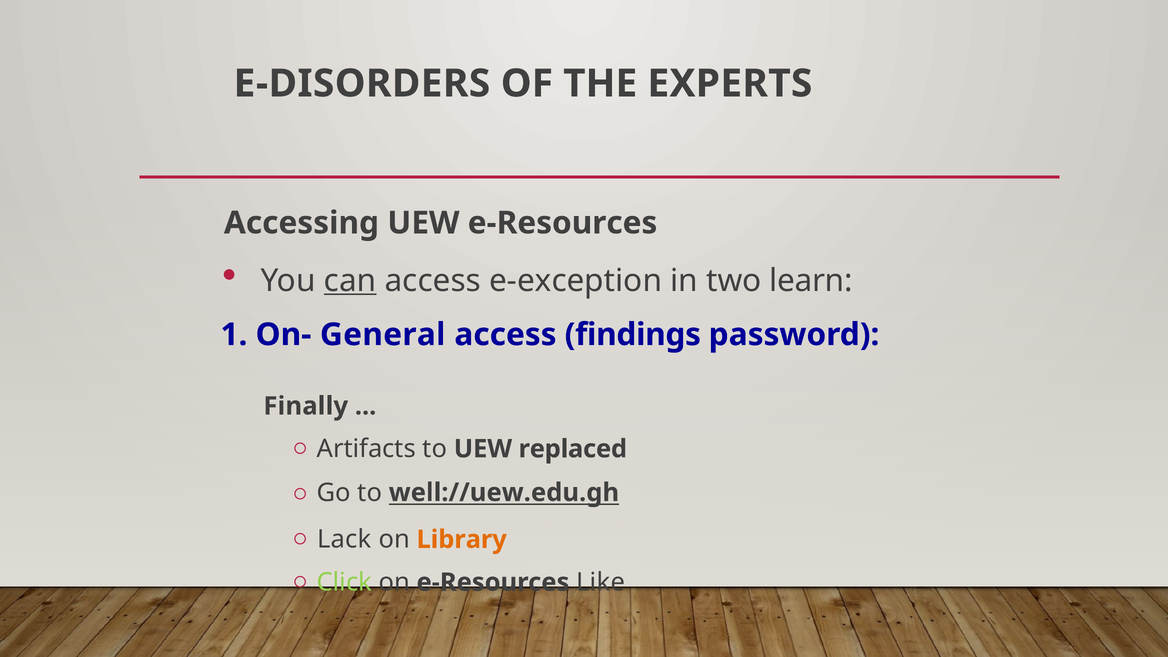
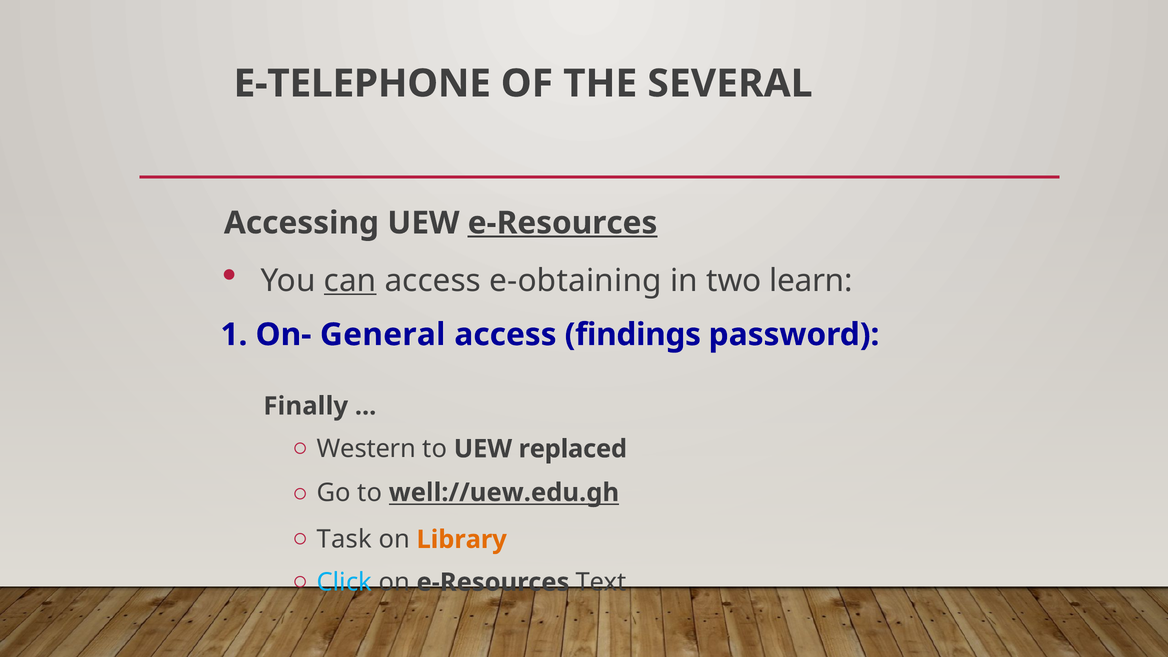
E-DISORDERS: E-DISORDERS -> E-TELEPHONE
EXPERTS: EXPERTS -> SEVERAL
e-Resources at (563, 223) underline: none -> present
e-exception: e-exception -> e-obtaining
Artifacts: Artifacts -> Western
Lack: Lack -> Task
Click colour: light green -> light blue
Like: Like -> Text
